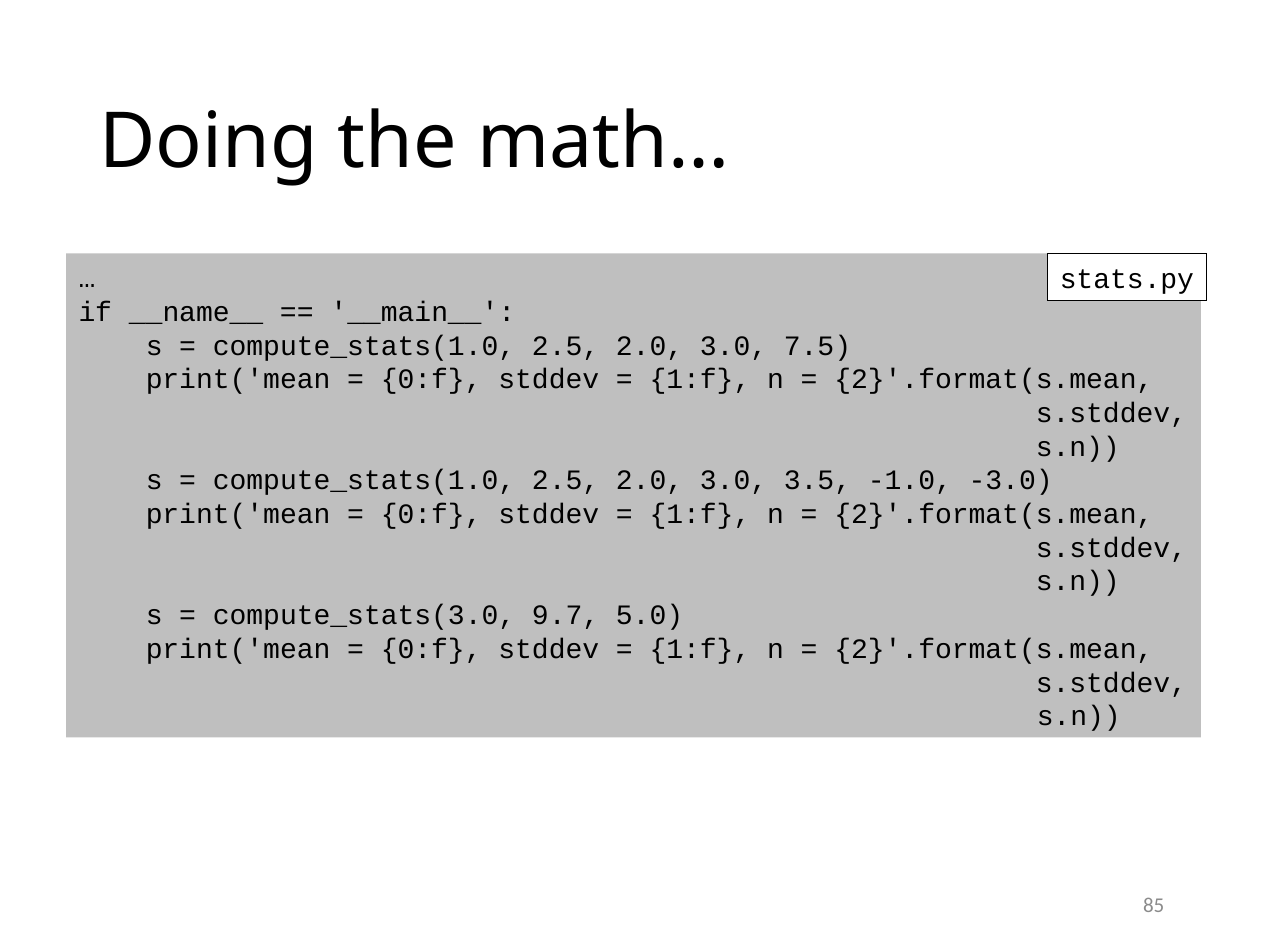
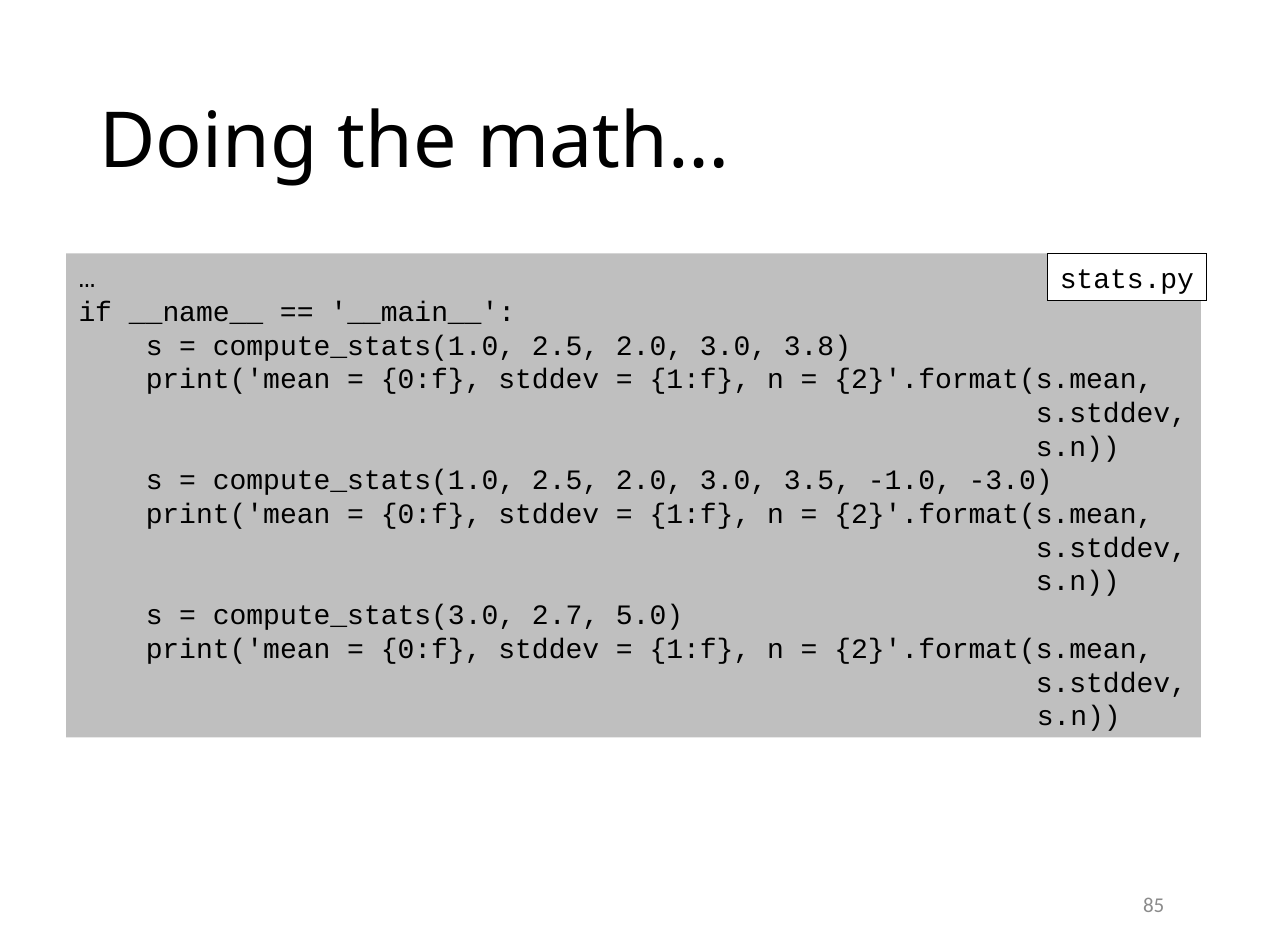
7.5: 7.5 -> 3.8
9.7: 9.7 -> 2.7
